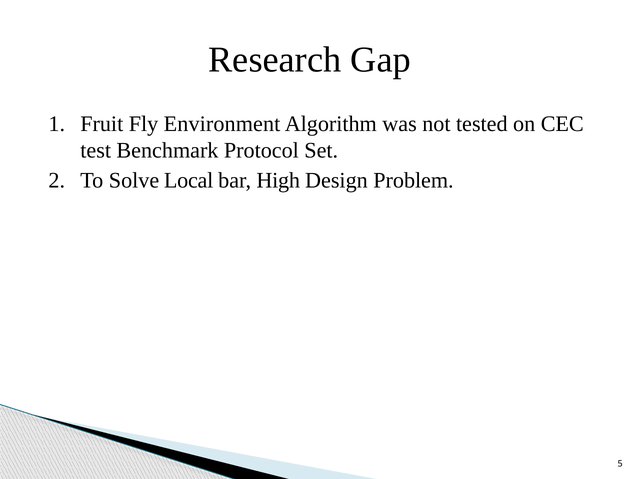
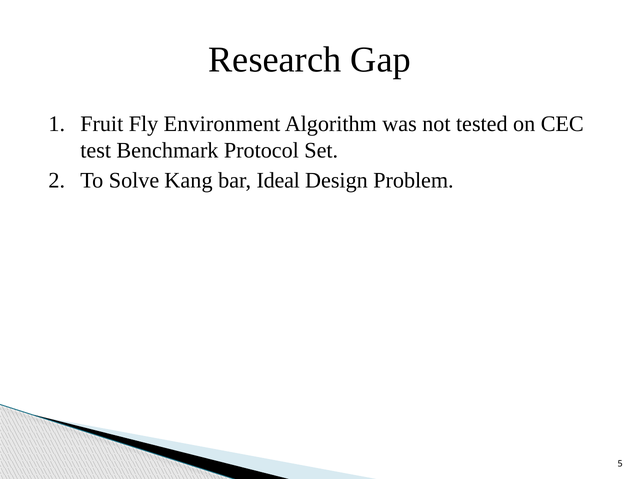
Local: Local -> Kang
High: High -> Ideal
